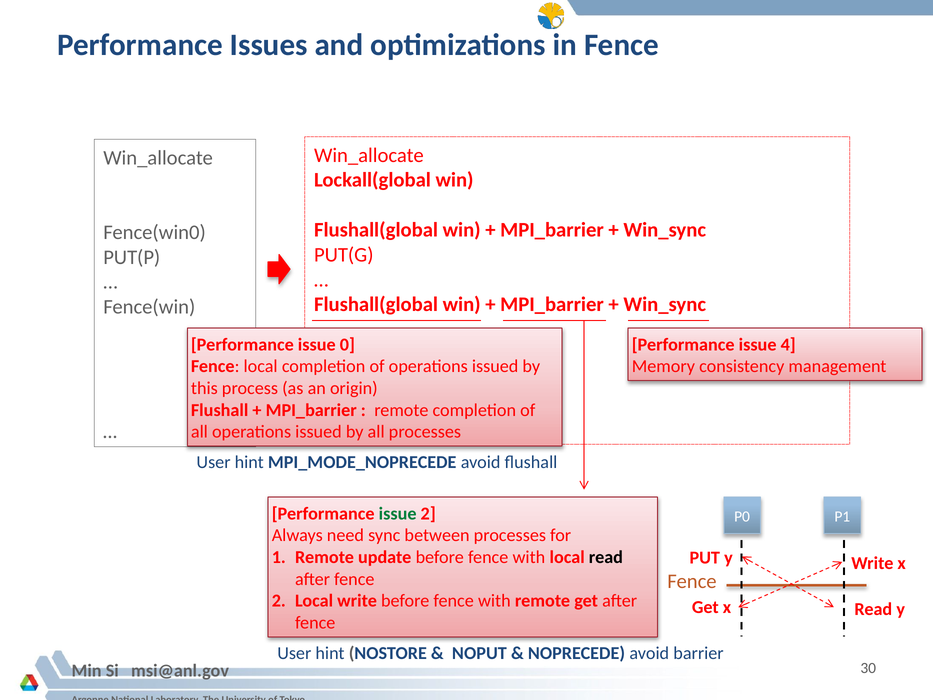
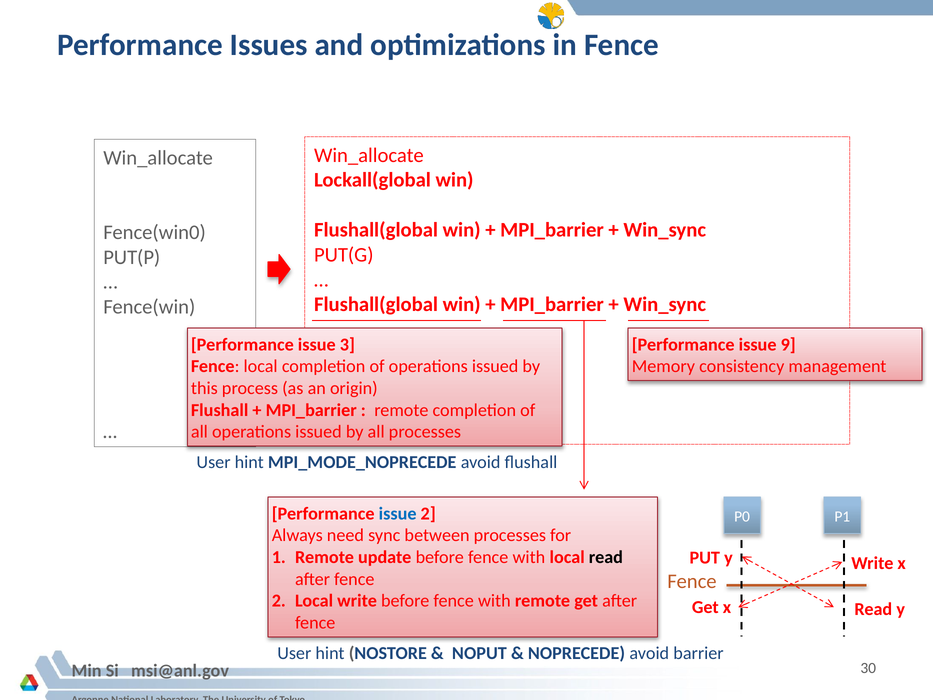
0: 0 -> 3
4: 4 -> 9
issue at (398, 514) colour: green -> blue
